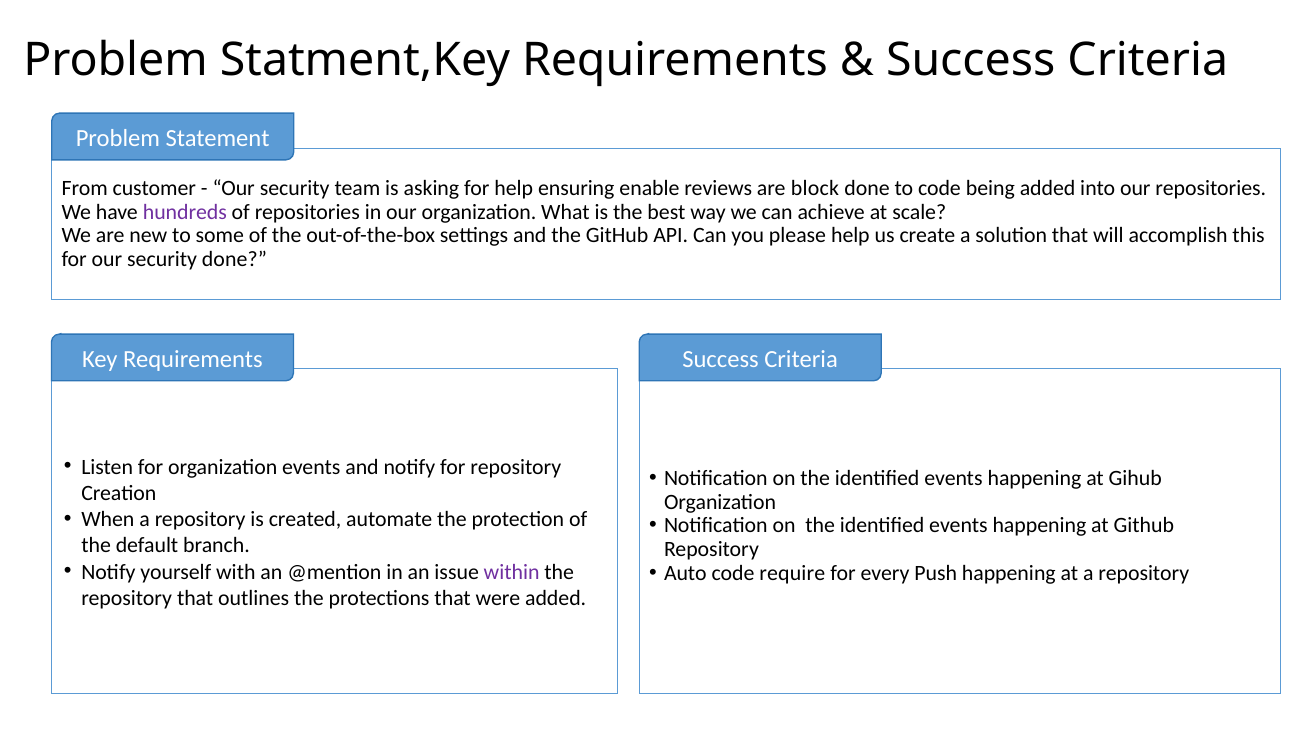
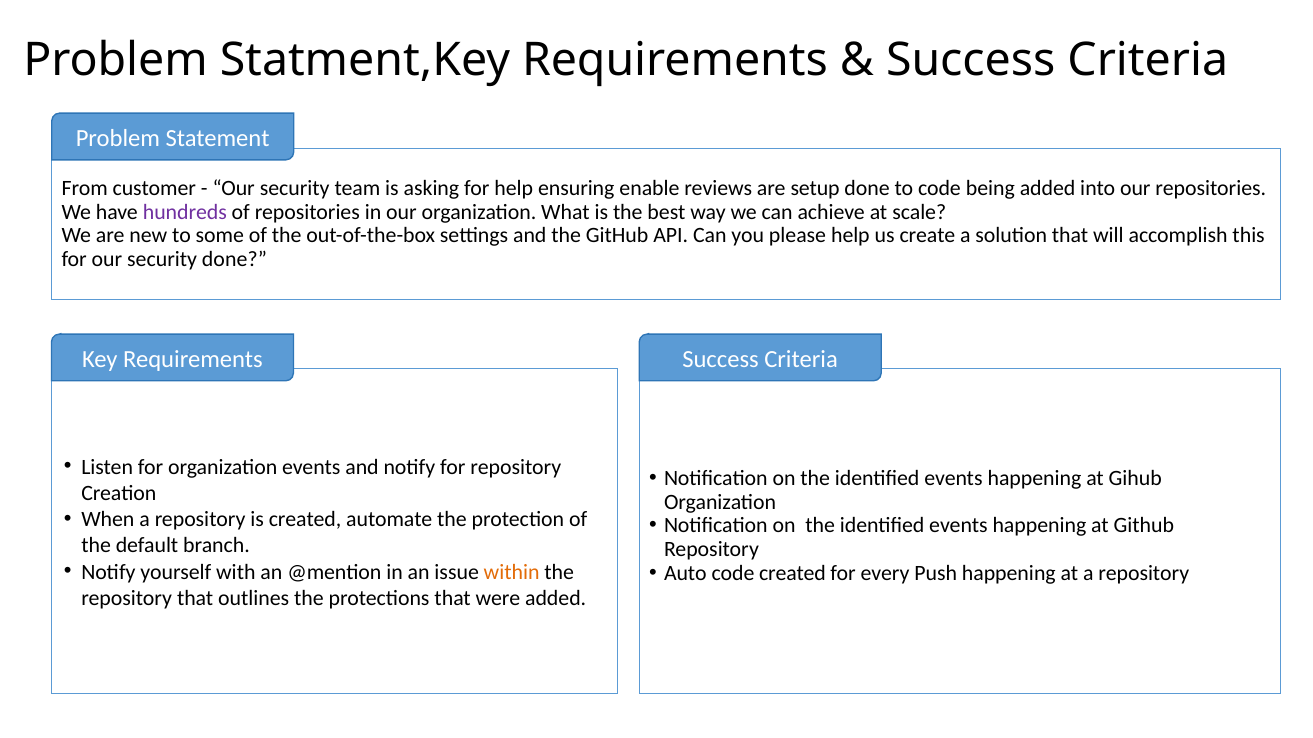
block: block -> setup
within colour: purple -> orange
code require: require -> created
